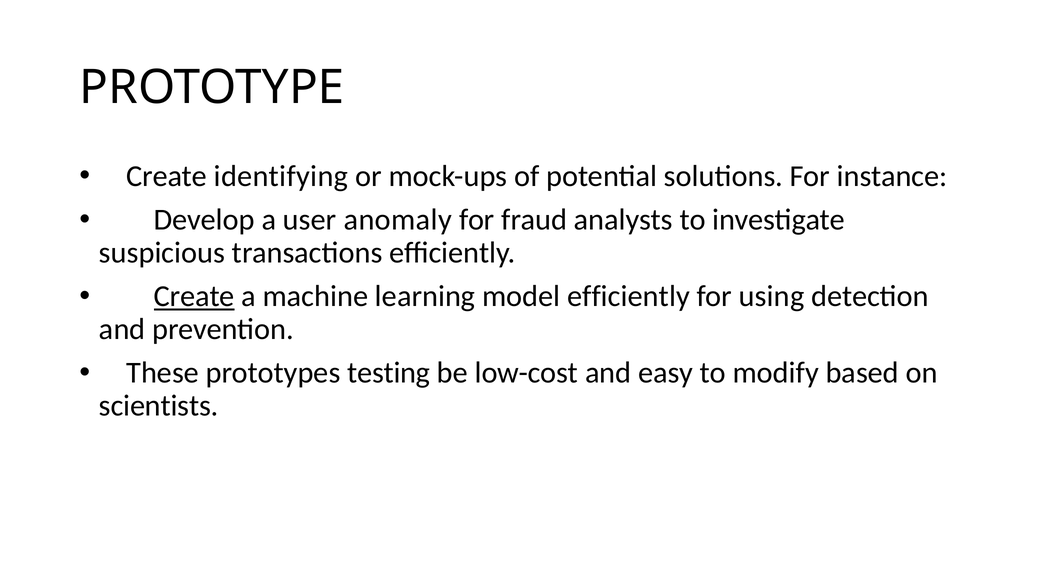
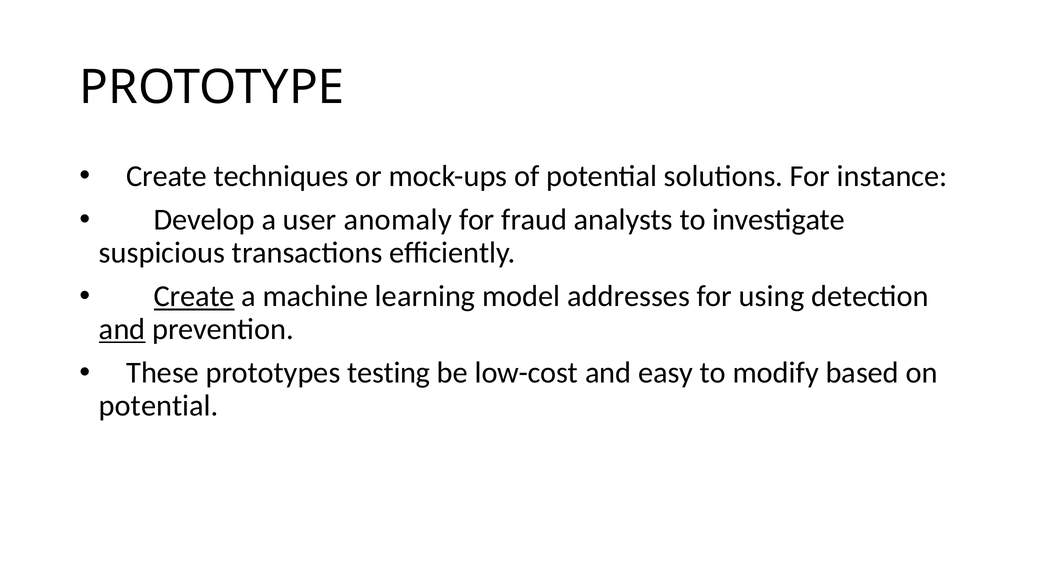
identifying: identifying -> techniques
model efficiently: efficiently -> addresses
and at (122, 329) underline: none -> present
scientists at (159, 406): scientists -> potential
